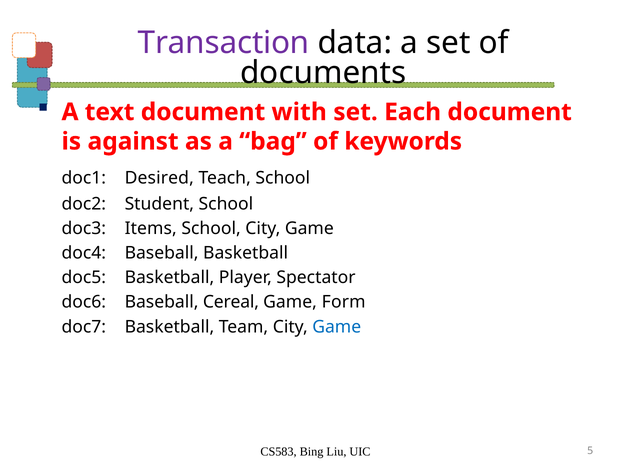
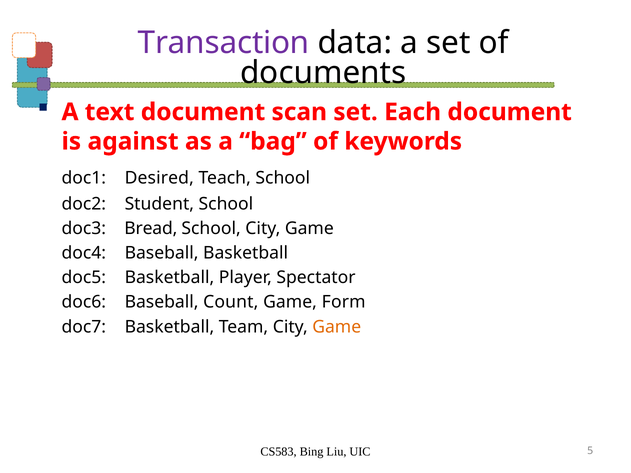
with: with -> scan
Items: Items -> Bread
Cereal: Cereal -> Count
Game at (337, 327) colour: blue -> orange
